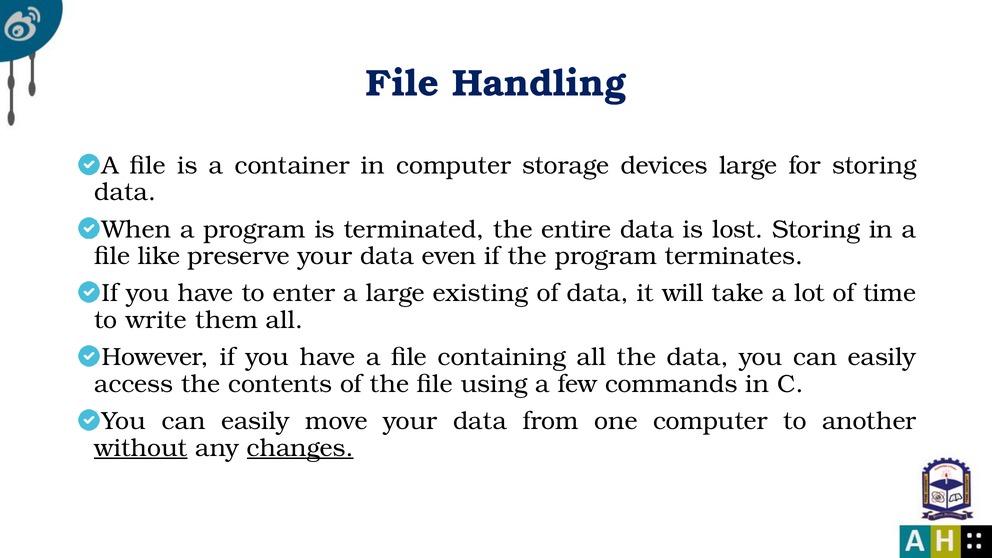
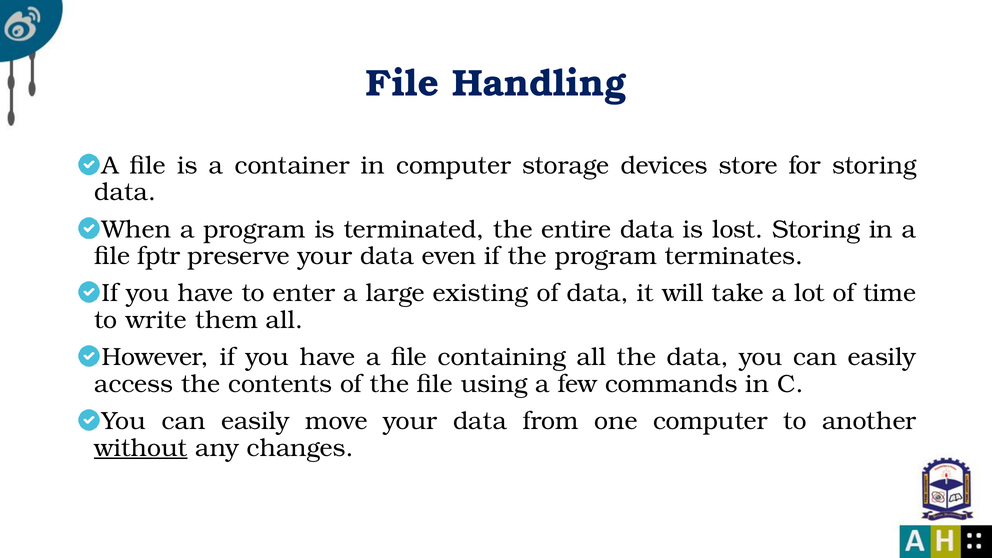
devices large: large -> store
like: like -> fptr
changes underline: present -> none
